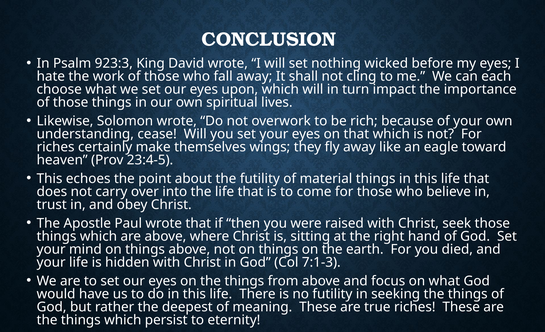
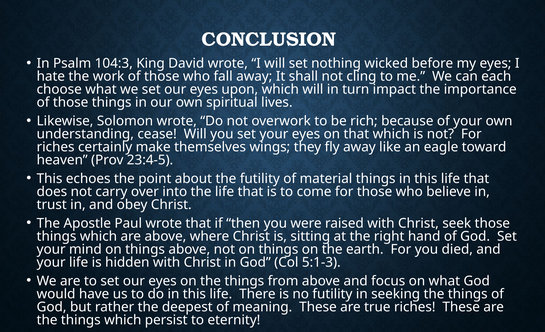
923:3: 923:3 -> 104:3
7:1-3: 7:1-3 -> 5:1-3
